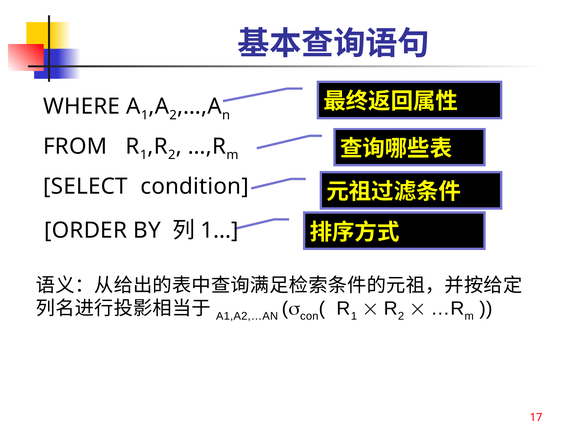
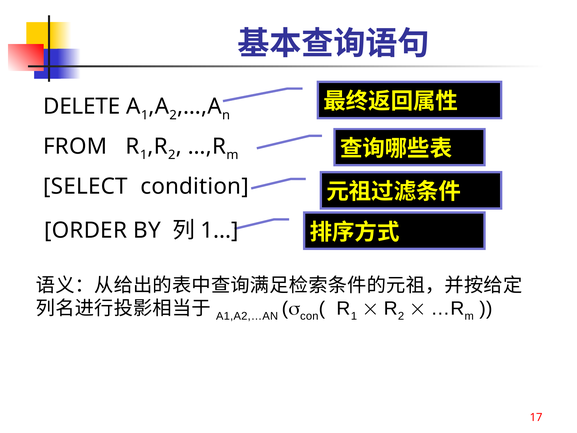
WHERE: WHERE -> DELETE
